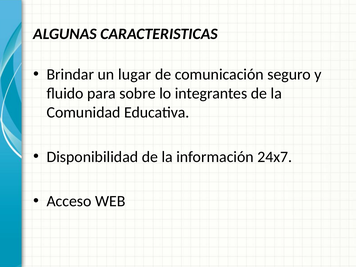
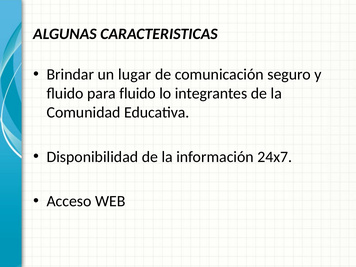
para sobre: sobre -> fluido
